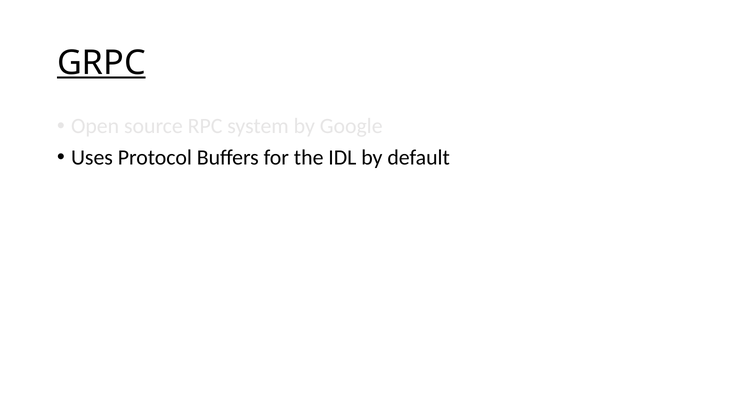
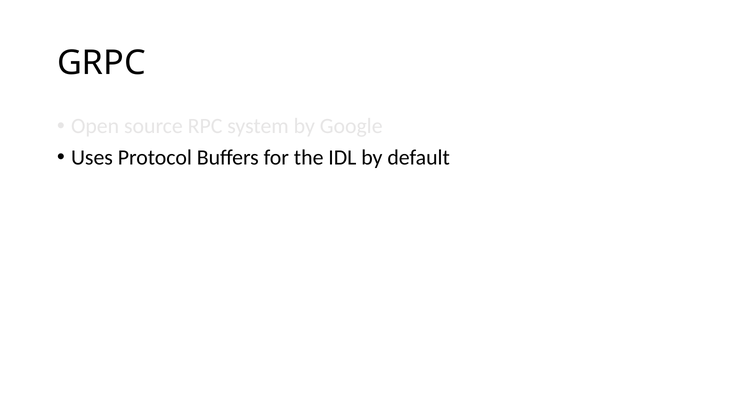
GRPC underline: present -> none
